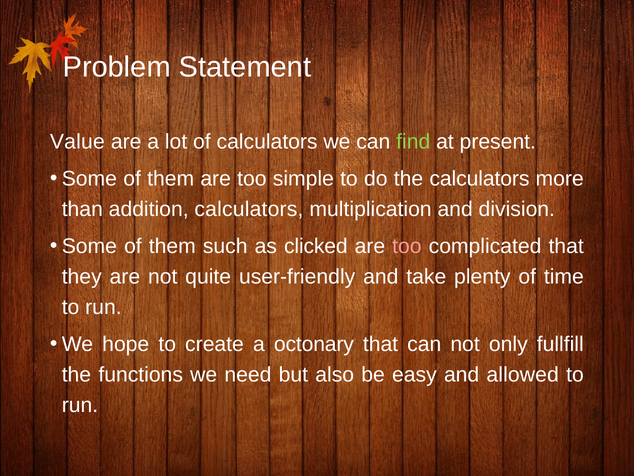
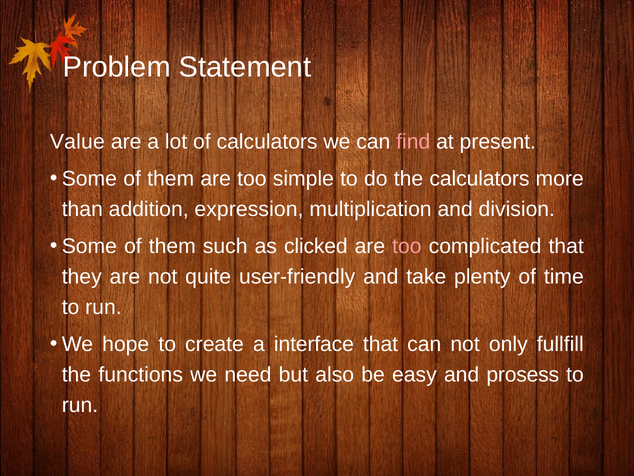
find colour: light green -> pink
addition calculators: calculators -> expression
octonary: octonary -> interface
allowed: allowed -> prosess
